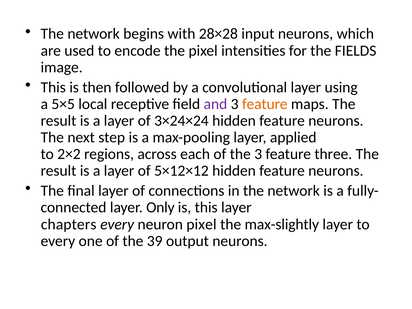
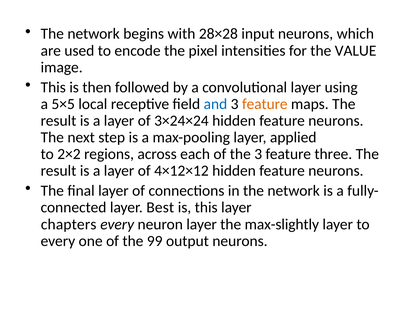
FIELDS: FIELDS -> VALUE
and colour: purple -> blue
5×12×12: 5×12×12 -> 4×12×12
Only: Only -> Best
neuron pixel: pixel -> layer
39: 39 -> 99
